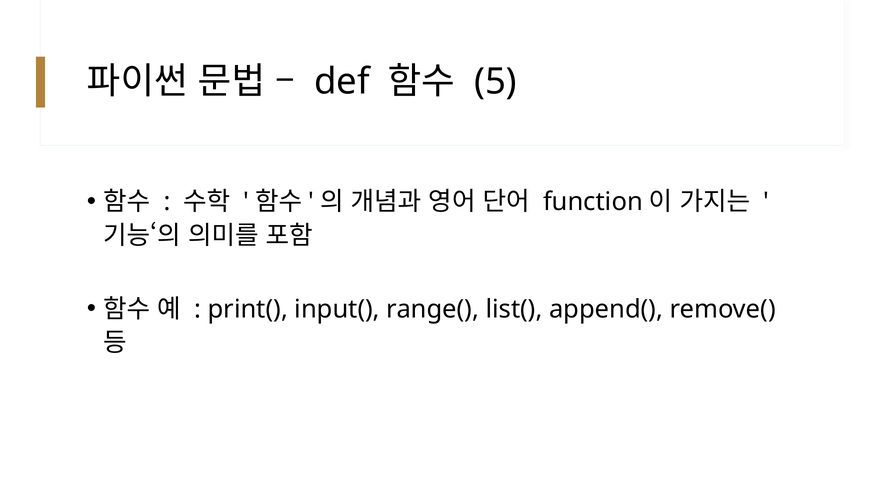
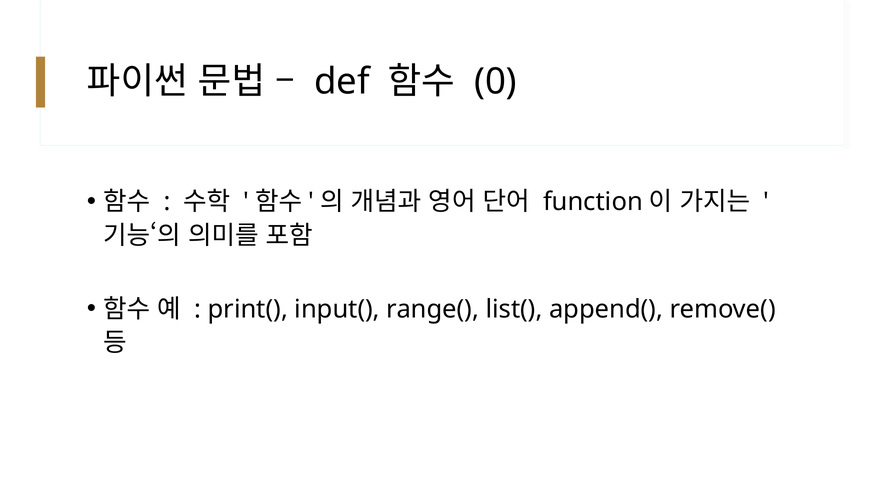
5: 5 -> 0
